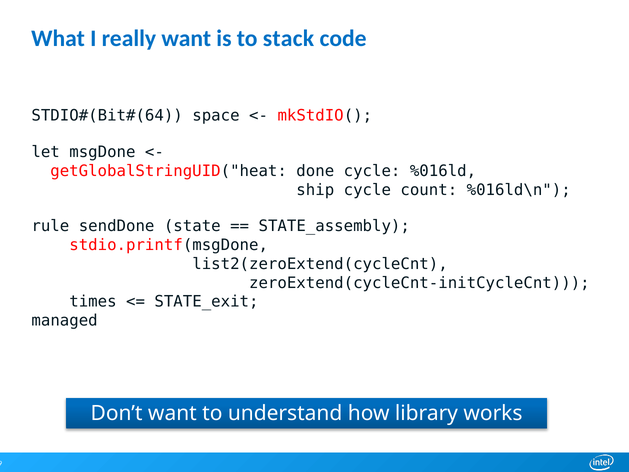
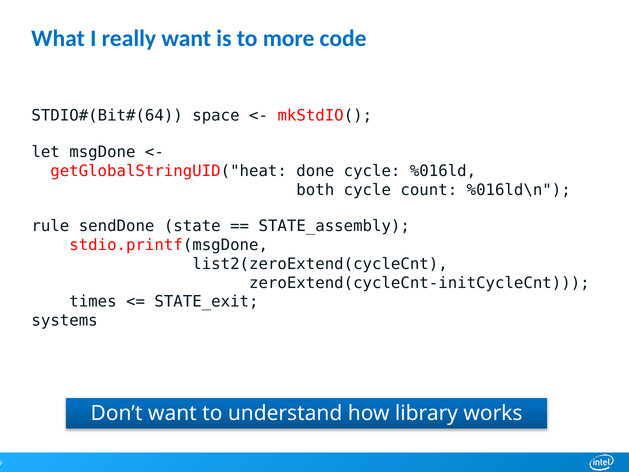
stack: stack -> more
ship: ship -> both
managed: managed -> systems
